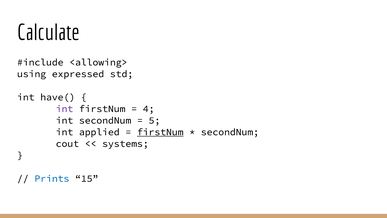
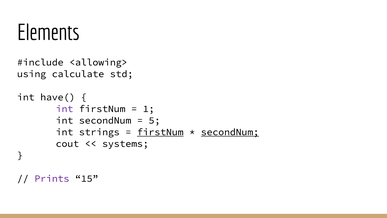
Calculate: Calculate -> Elements
expressed: expressed -> calculate
4: 4 -> 1
applied: applied -> strings
secondNum at (230, 132) underline: none -> present
Prints colour: blue -> purple
